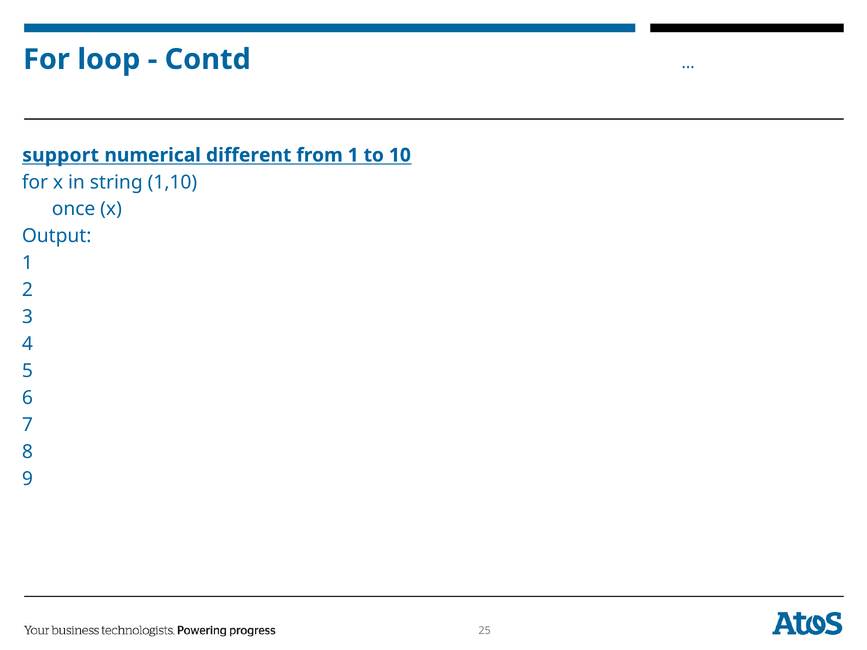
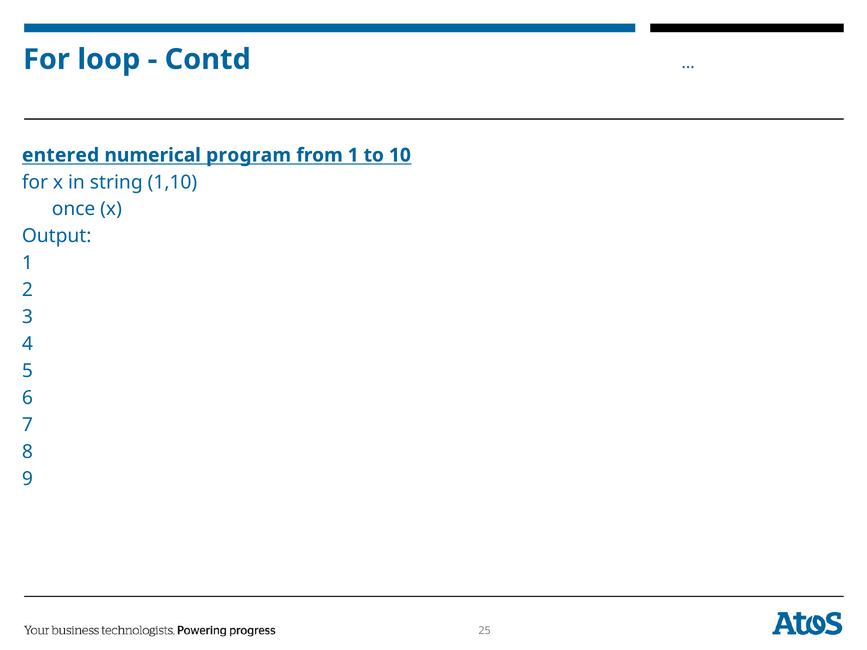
support: support -> entered
different: different -> program
